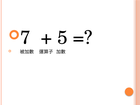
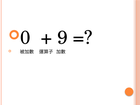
7: 7 -> 0
5: 5 -> 9
